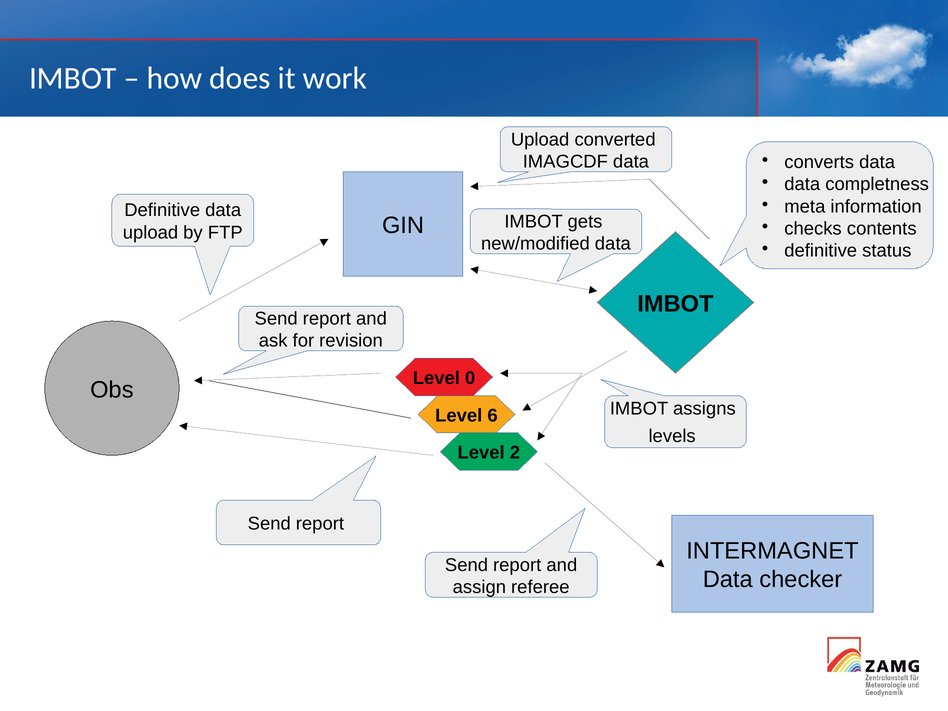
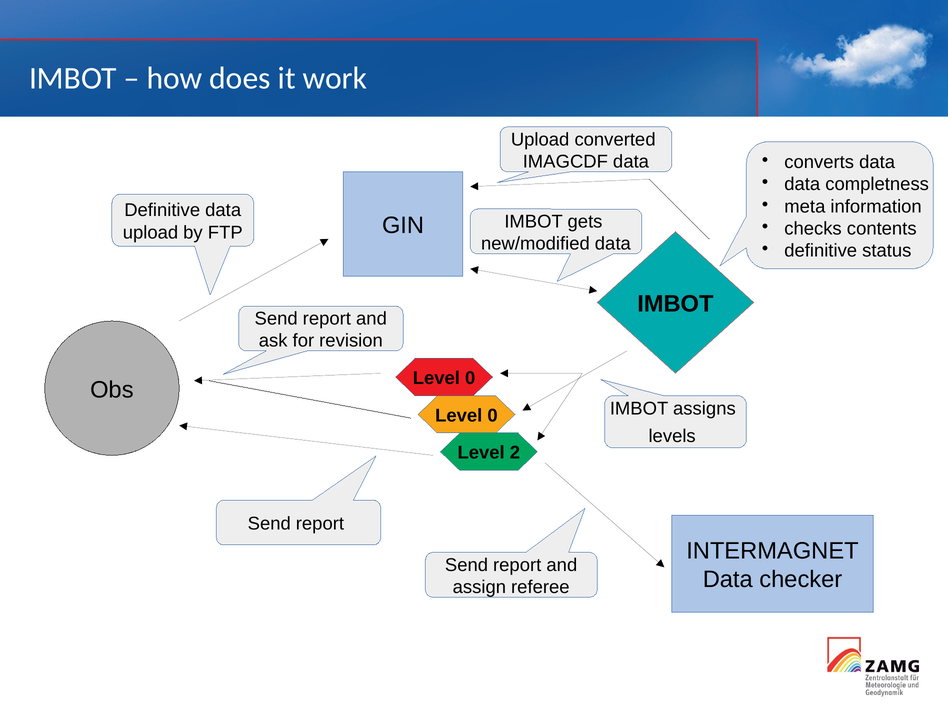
6 at (493, 416): 6 -> 0
